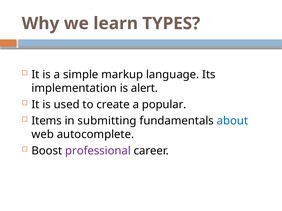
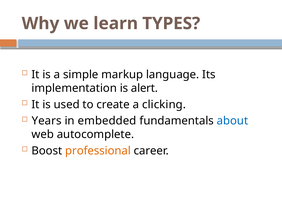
popular: popular -> clicking
Items: Items -> Years
submitting: submitting -> embedded
professional colour: purple -> orange
